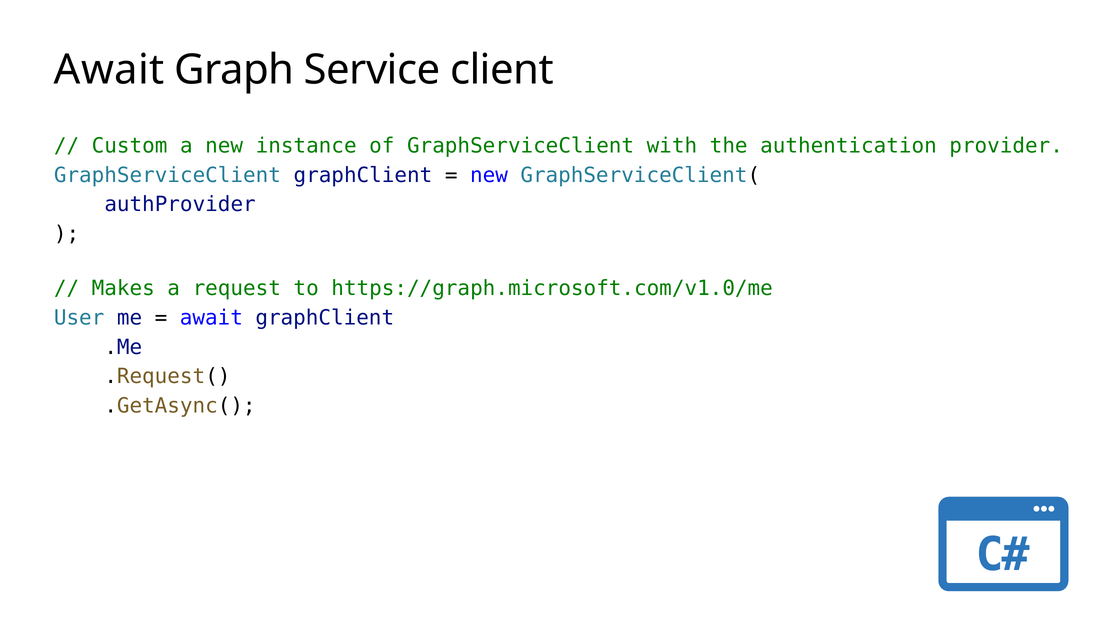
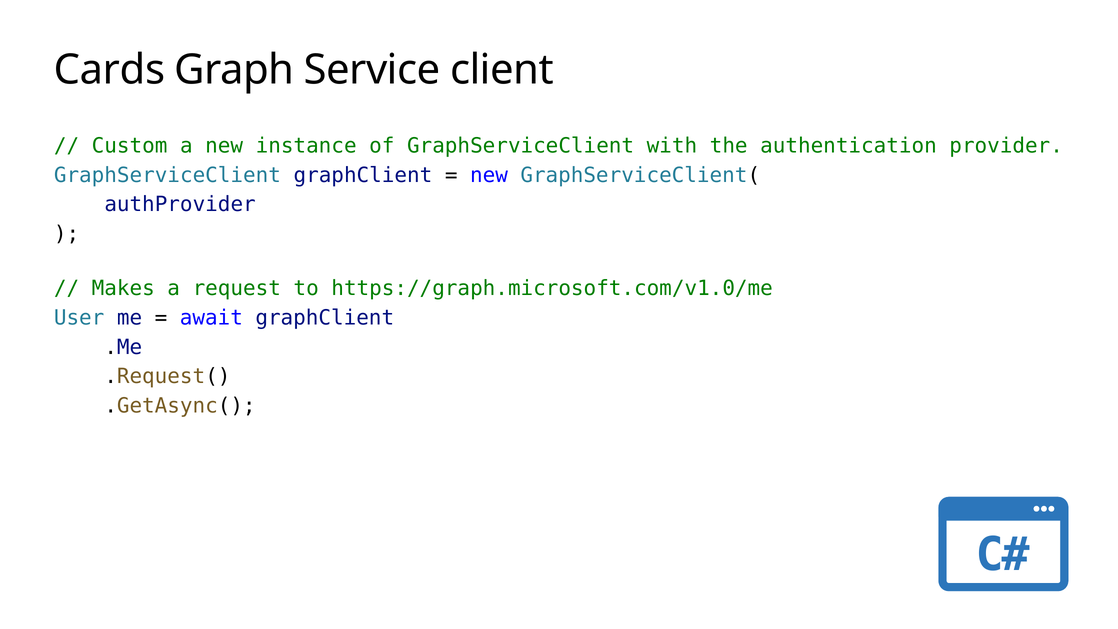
Await at (109, 70): Await -> Cards
